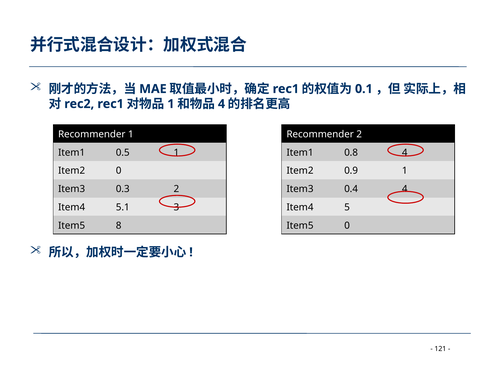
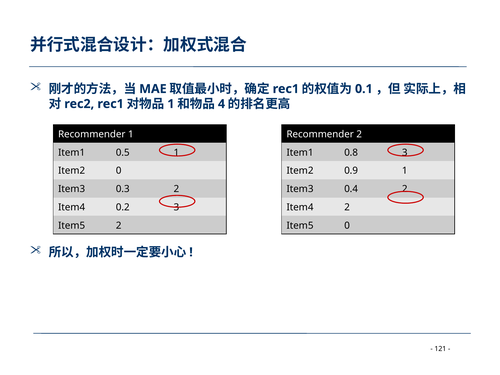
0.8 4: 4 -> 3
0.4 4: 4 -> 2
5.1: 5.1 -> 0.2
Item4 5: 5 -> 2
Item5 8: 8 -> 2
